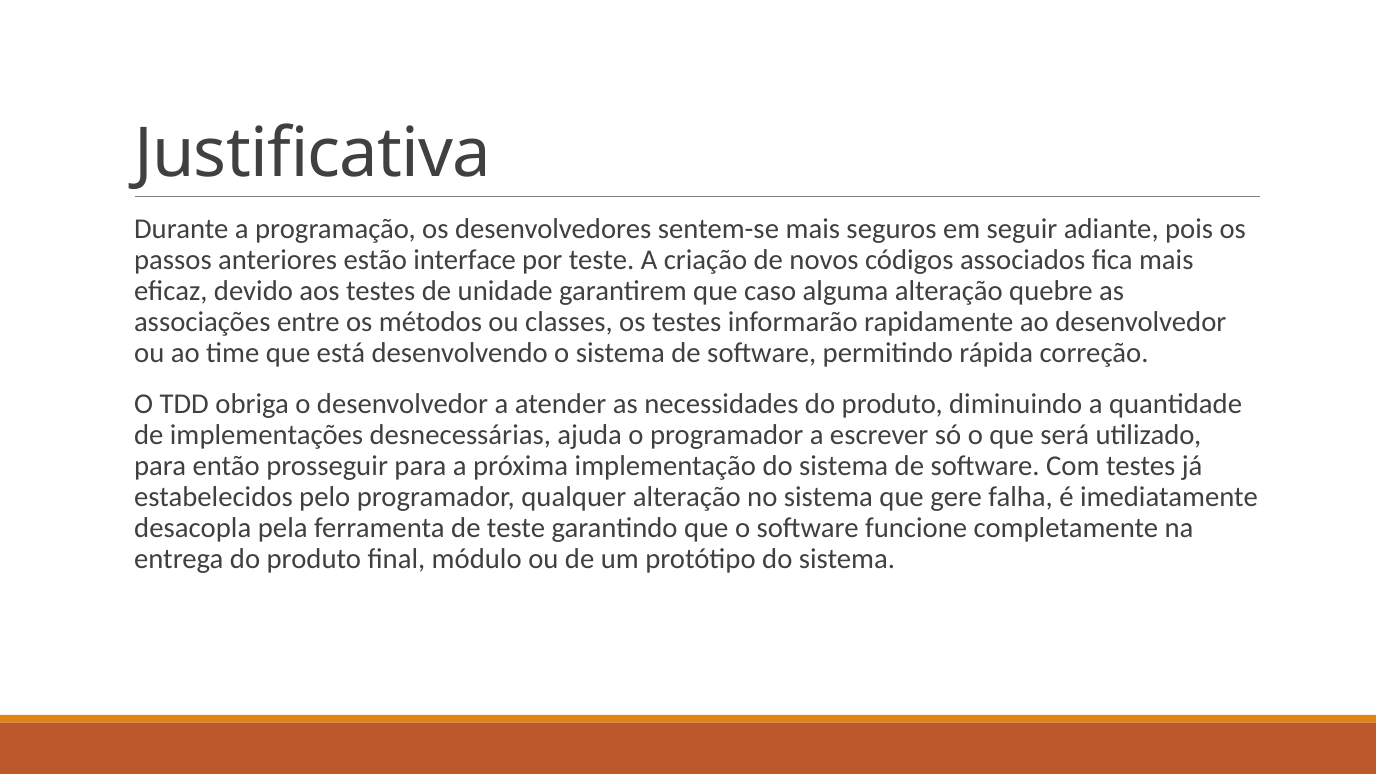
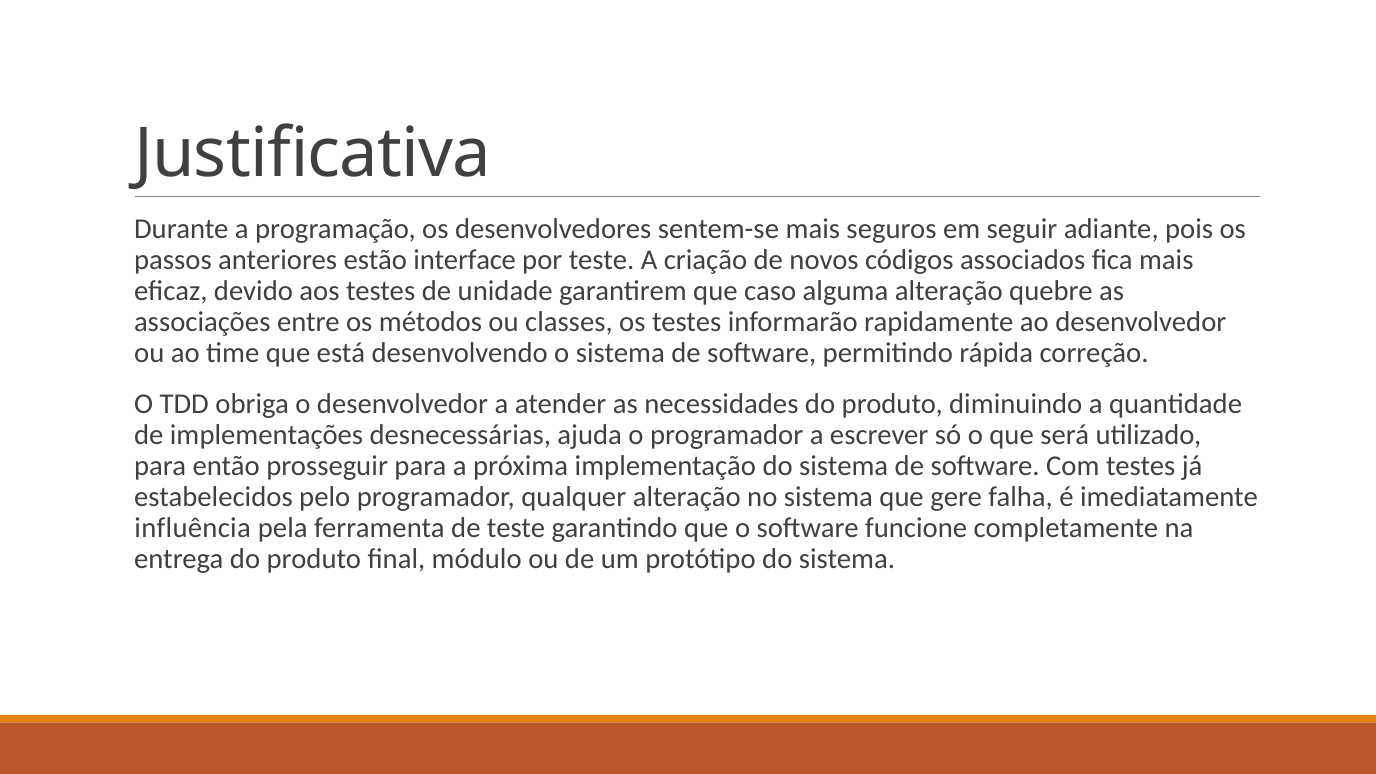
desacopla: desacopla -> influência
